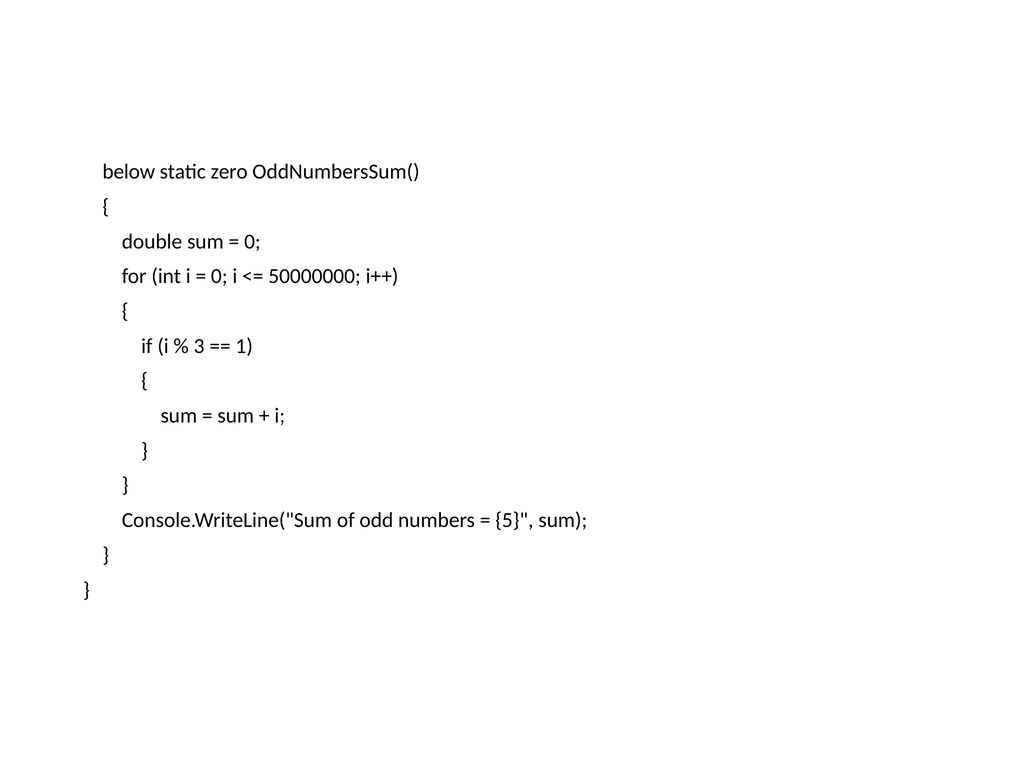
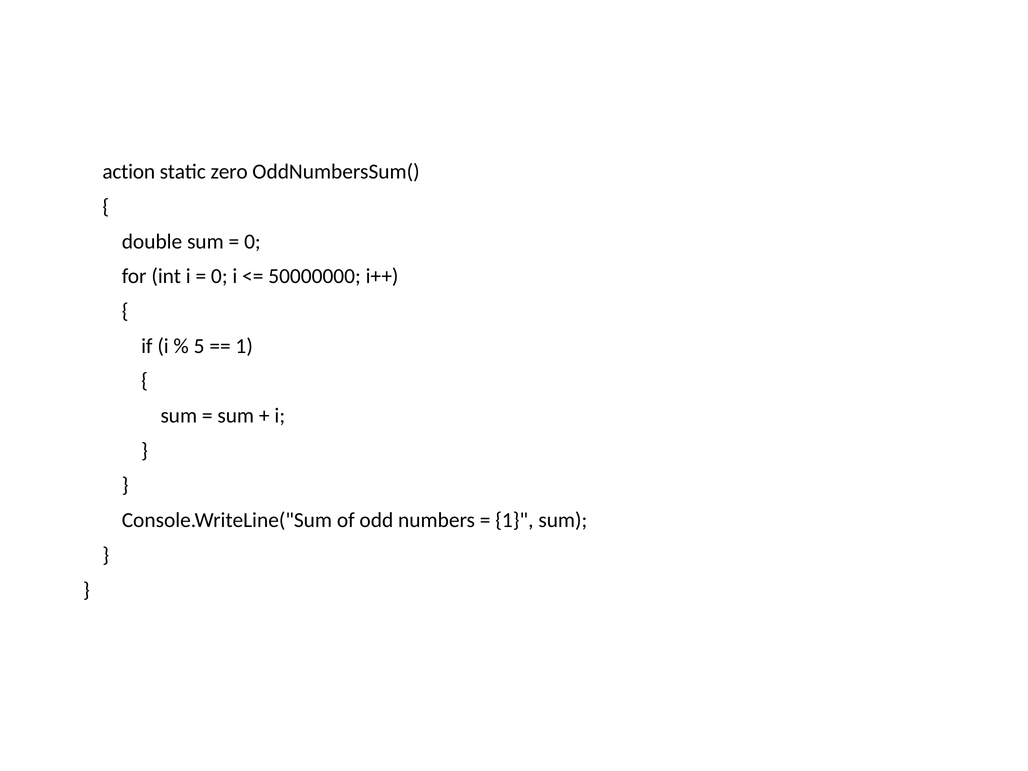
below: below -> action
3: 3 -> 5
5 at (514, 520): 5 -> 1
